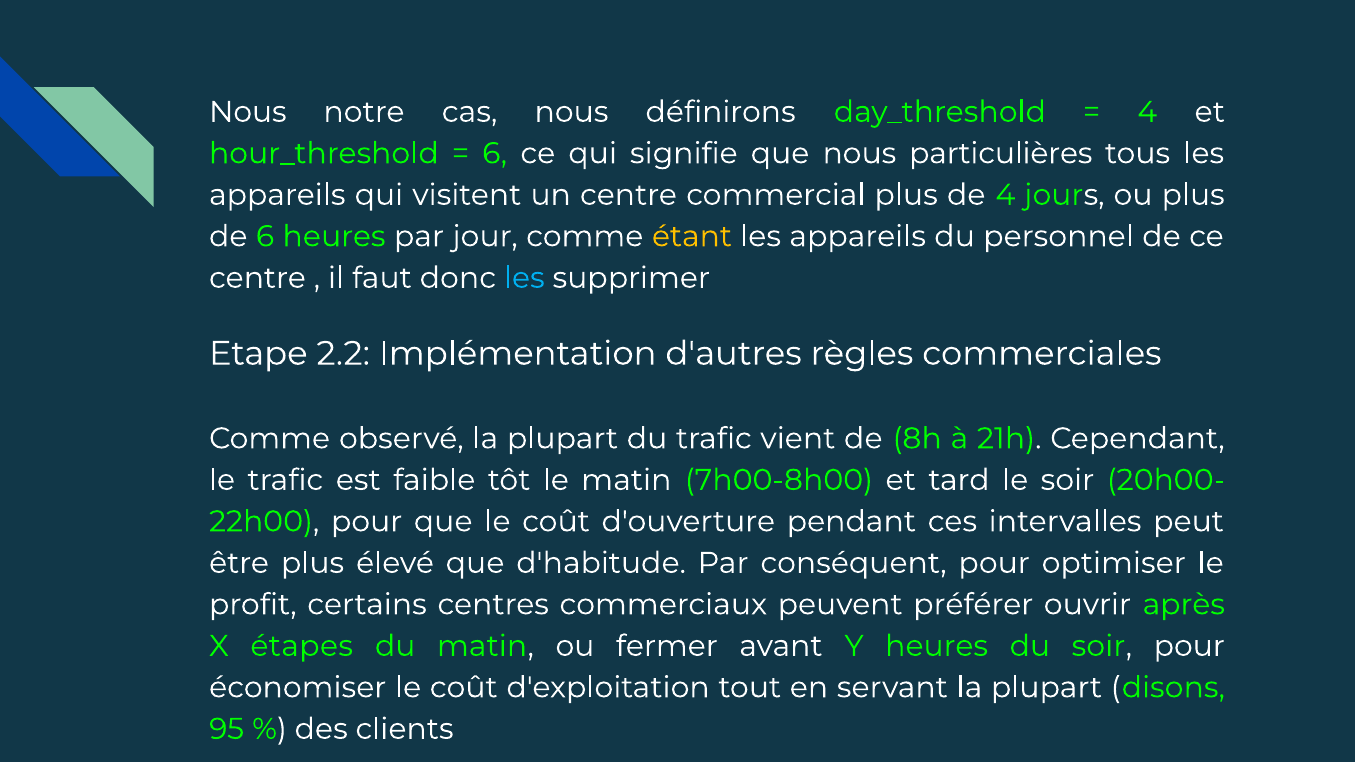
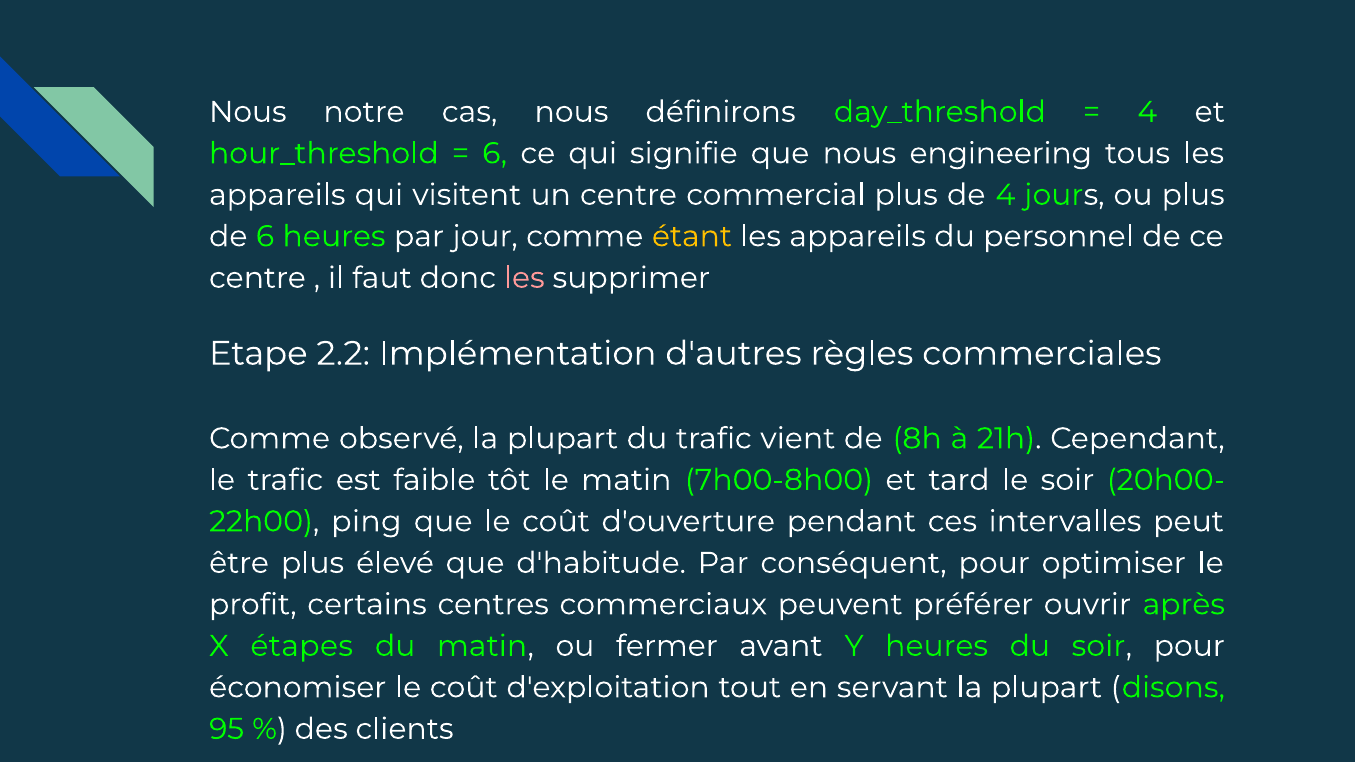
particulières: particulières -> engineering
les at (524, 278) colour: light blue -> pink
pour at (367, 522): pour -> ping
